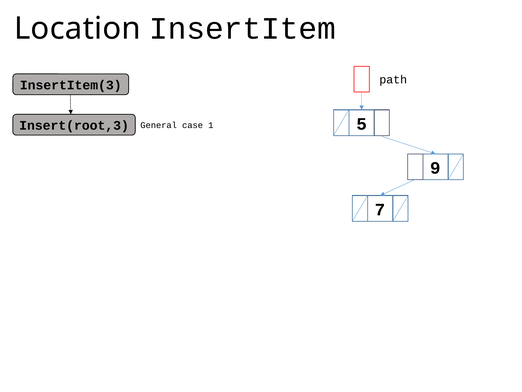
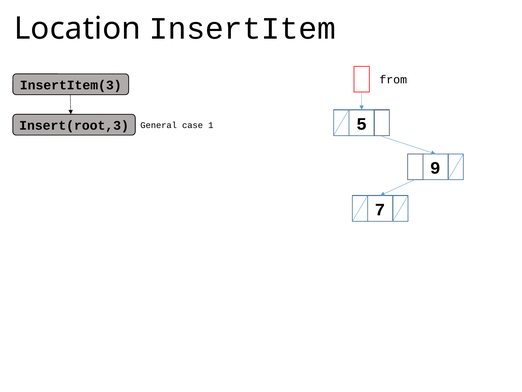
path: path -> from
